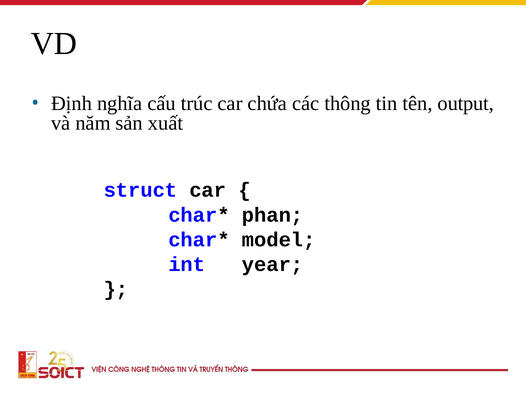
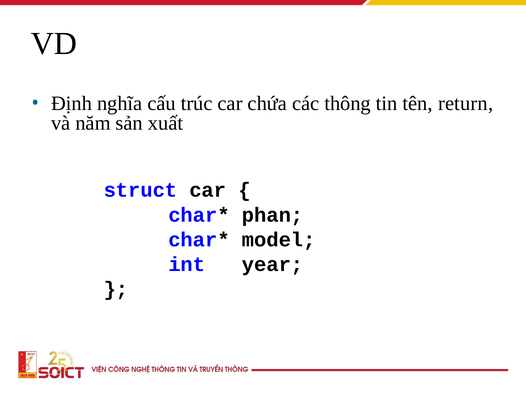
output: output -> return
